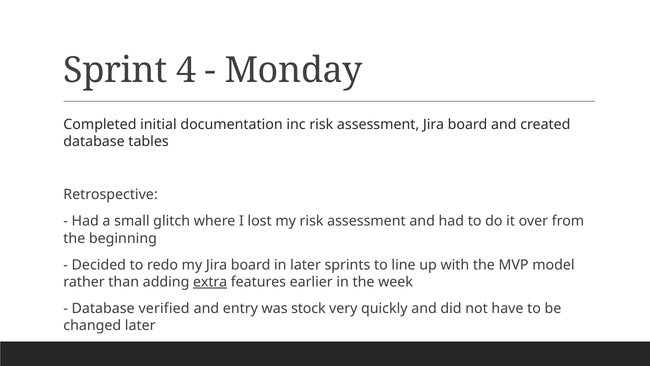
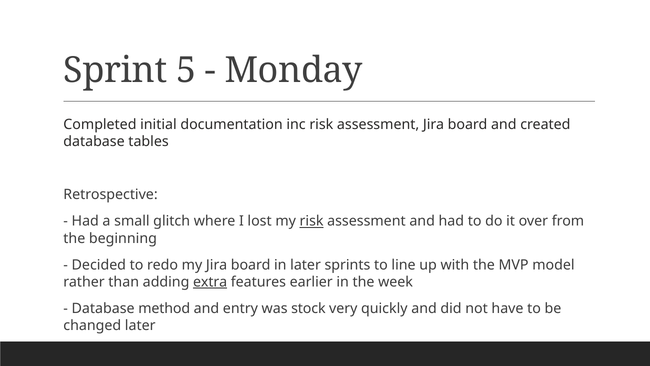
4: 4 -> 5
risk at (312, 221) underline: none -> present
verified: verified -> method
